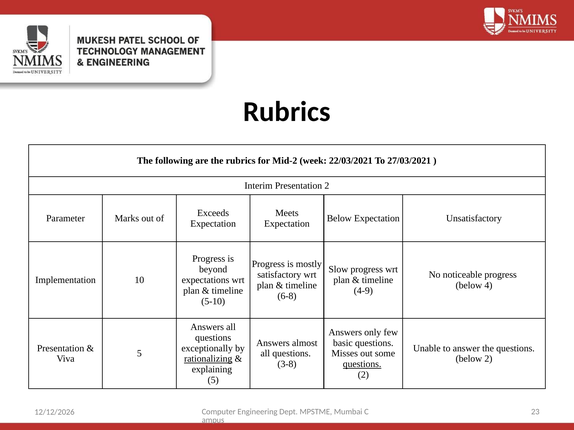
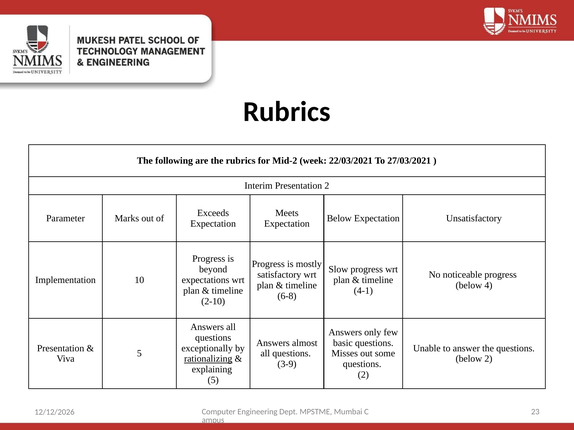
4-9: 4-9 -> 4-1
5-10: 5-10 -> 2-10
3-8: 3-8 -> 3-9
questions at (362, 365) underline: present -> none
